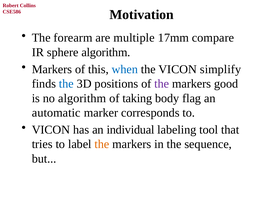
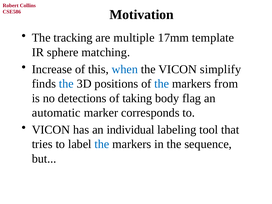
forearm: forearm -> tracking
compare: compare -> template
sphere algorithm: algorithm -> matching
Markers at (52, 69): Markers -> Increase
the at (162, 84) colour: purple -> blue
good: good -> from
no algorithm: algorithm -> detections
the at (102, 144) colour: orange -> blue
